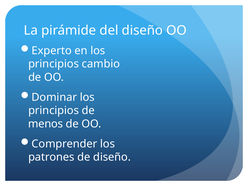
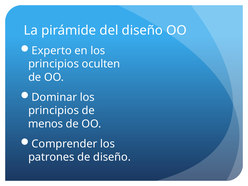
cambio: cambio -> oculten
